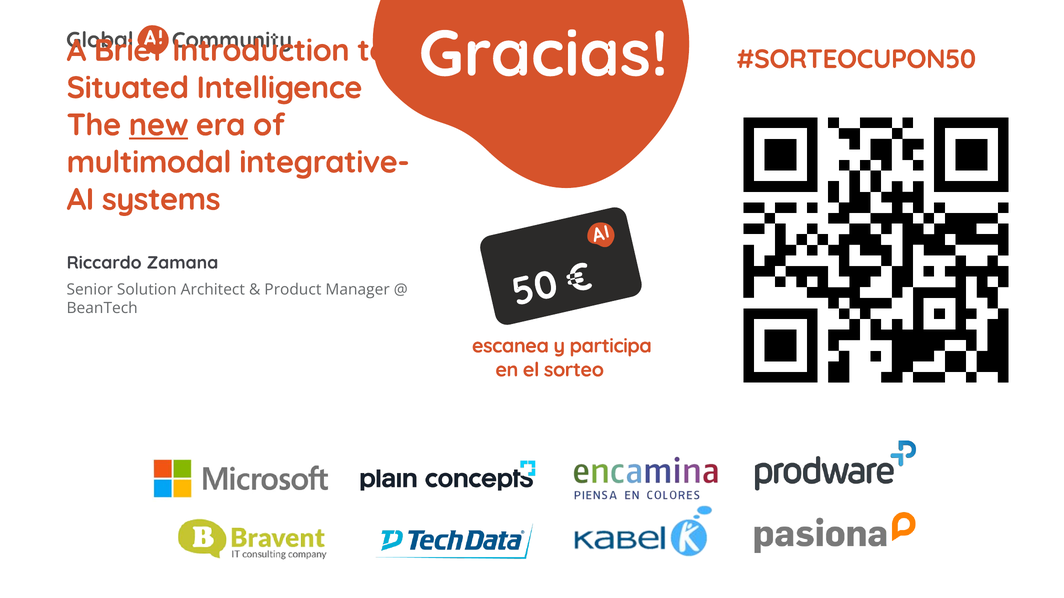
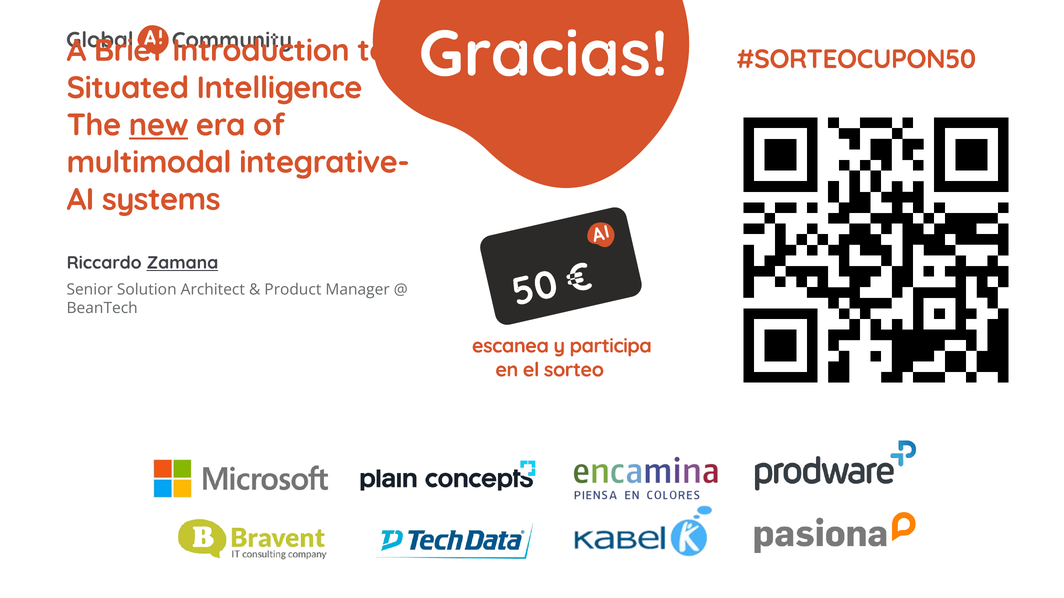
Zamana underline: none -> present
